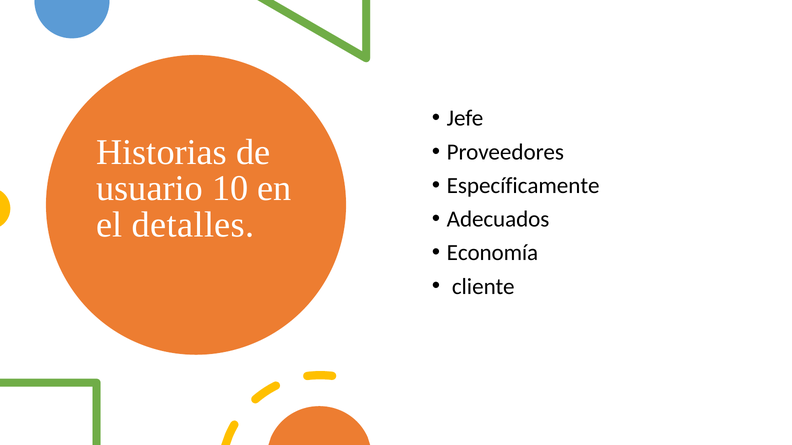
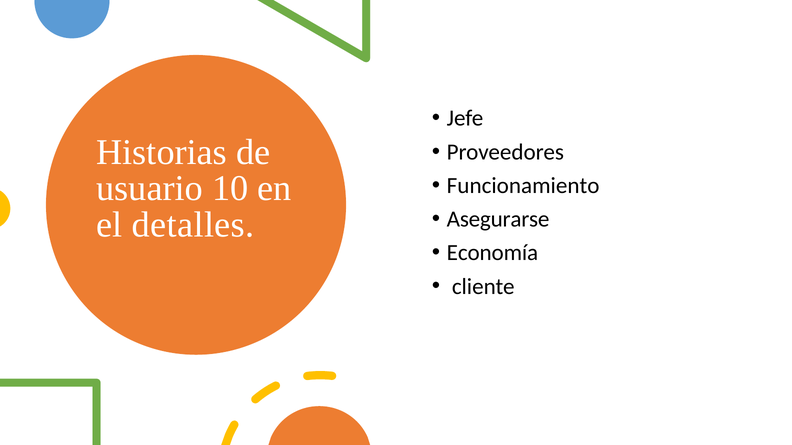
Específicamente: Específicamente -> Funcionamiento
Adecuados: Adecuados -> Asegurarse
